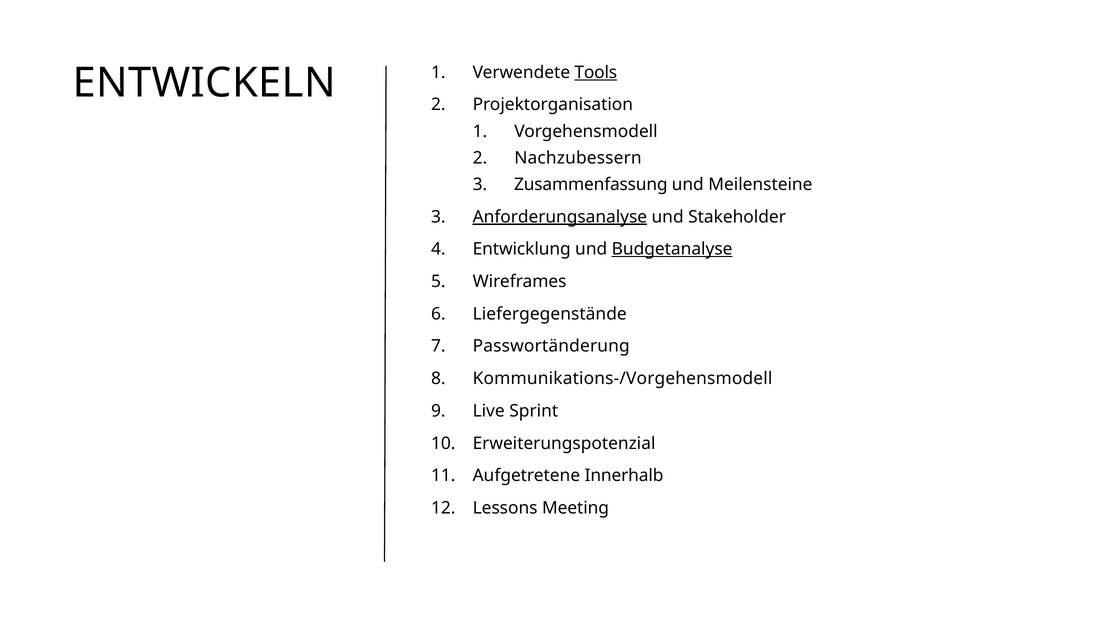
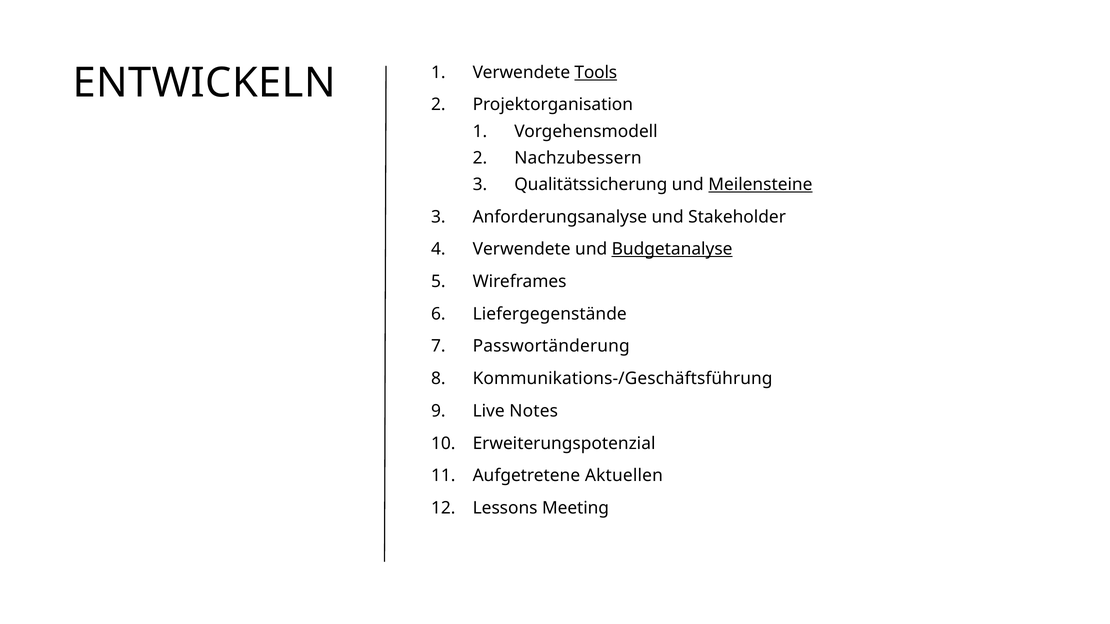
Zusammenfassung: Zusammenfassung -> Qualitätssicherung
Meilensteine underline: none -> present
Anforderungsanalyse underline: present -> none
Entwicklung at (522, 249): Entwicklung -> Verwendete
Kommunikations-/Vorgehensmodell: Kommunikations-/Vorgehensmodell -> Kommunikations-/Geschäftsführung
Sprint: Sprint -> Notes
Innerhalb: Innerhalb -> Aktuellen
